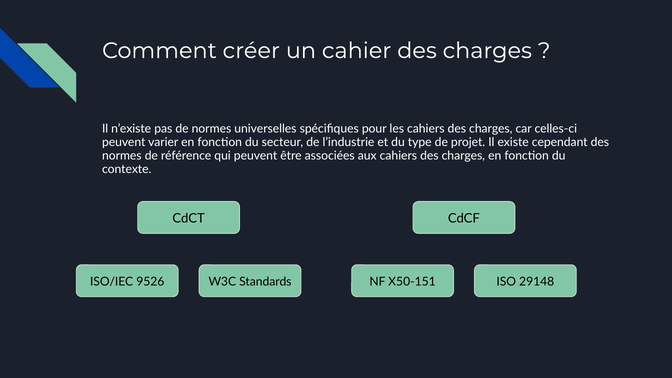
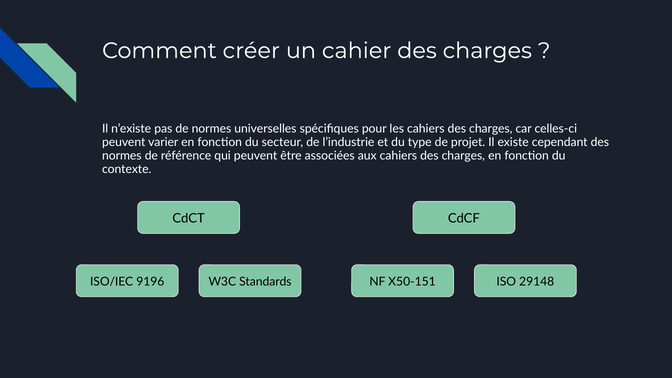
9526: 9526 -> 9196
